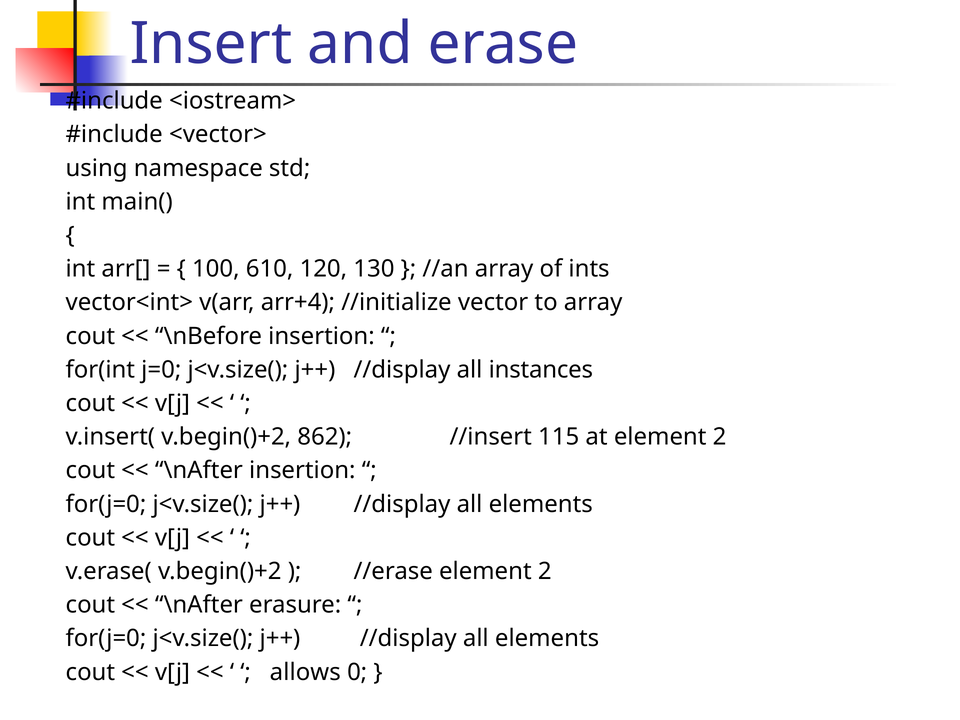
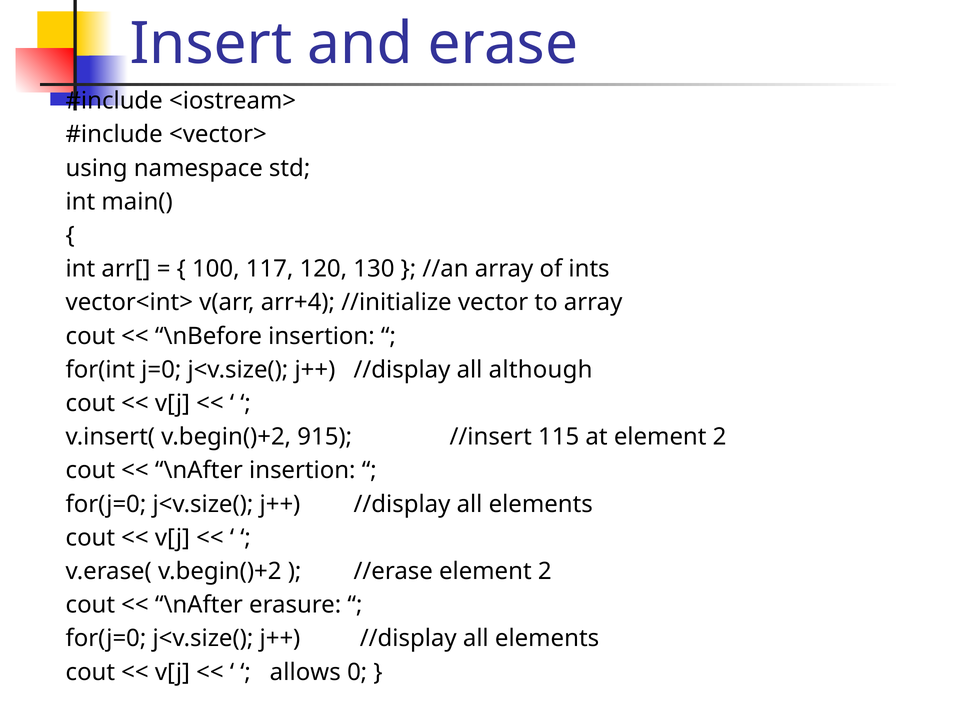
610: 610 -> 117
instances: instances -> although
862: 862 -> 915
